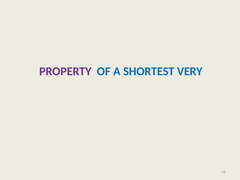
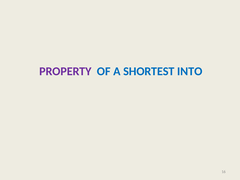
VERY: VERY -> INTO
